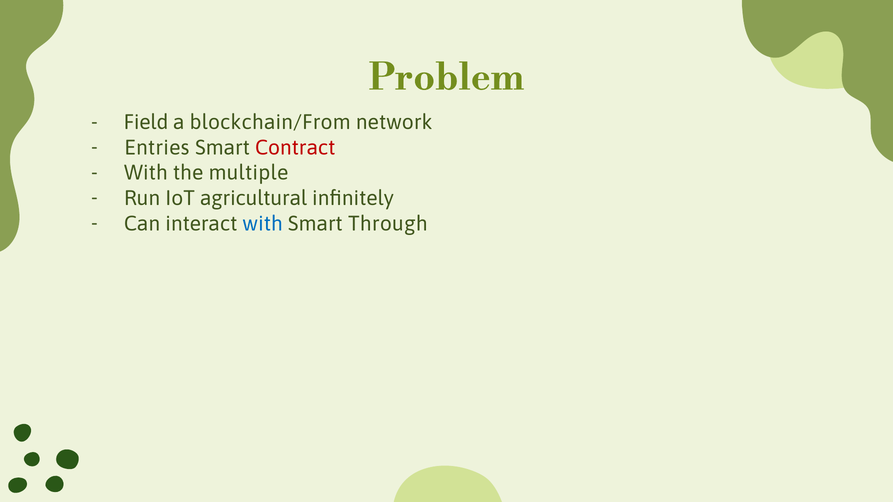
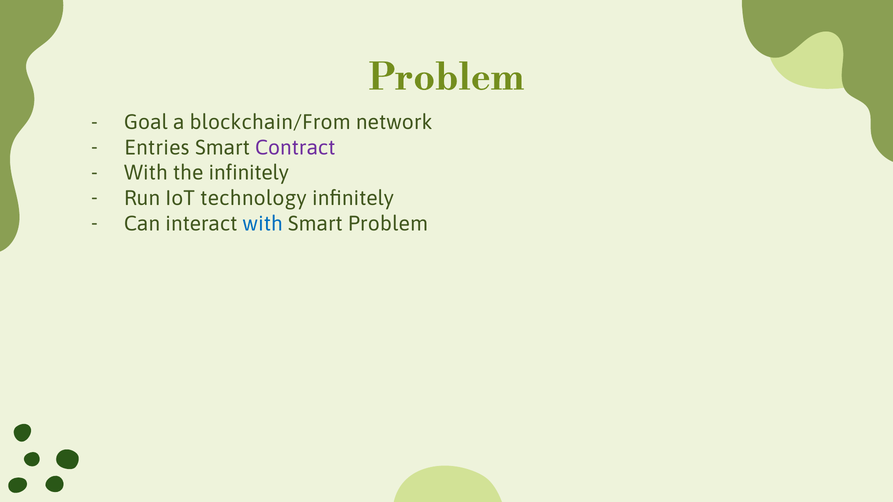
Field: Field -> Goal
Contract colour: red -> purple
the multiple: multiple -> infinitely
agricultural: agricultural -> technology
Smart Through: Through -> Problem
